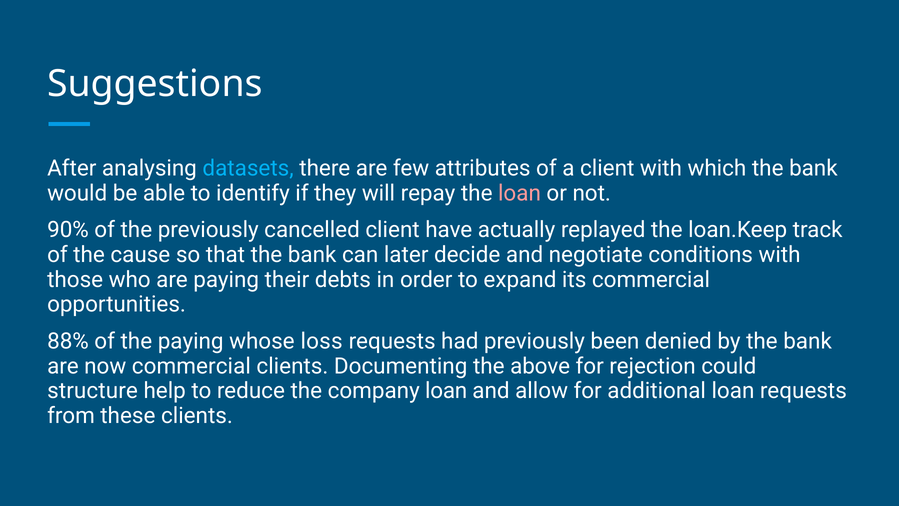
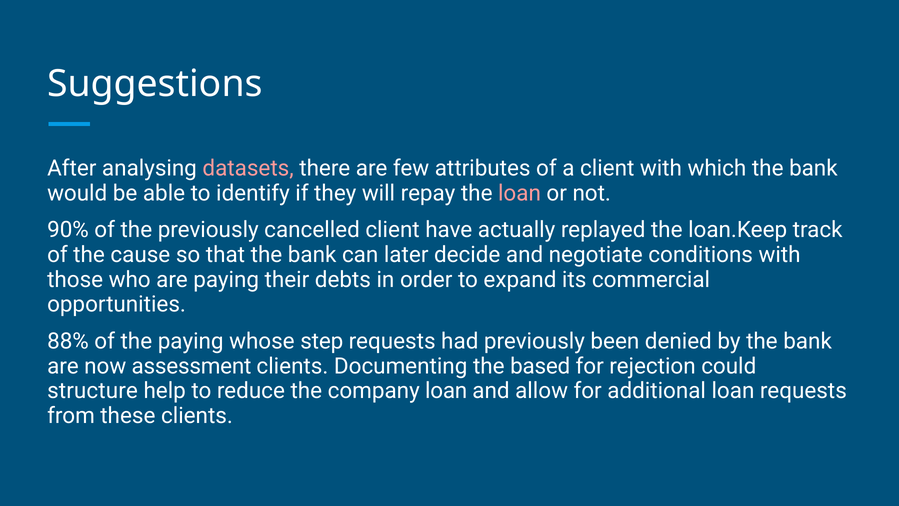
datasets colour: light blue -> pink
loss: loss -> step
now commercial: commercial -> assessment
above: above -> based
